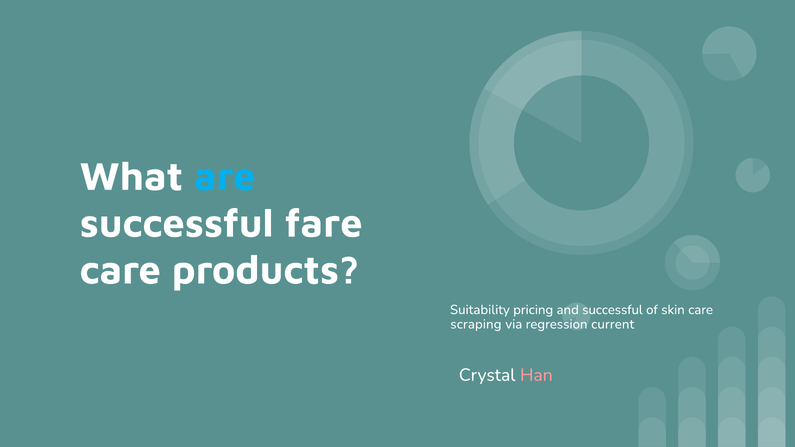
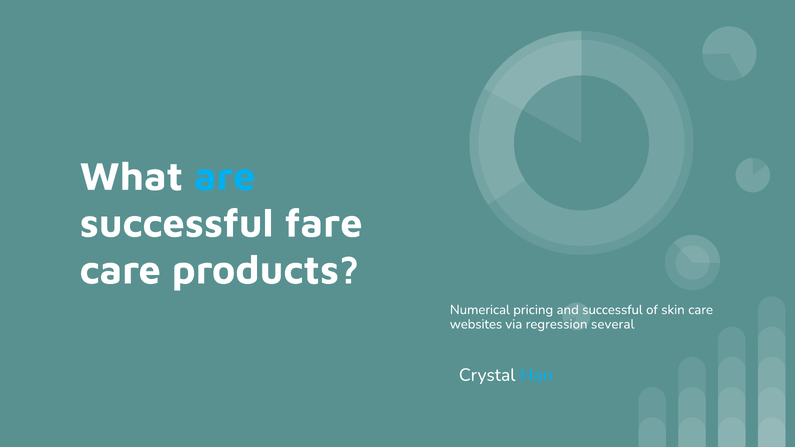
Suitability: Suitability -> Numerical
scraping: scraping -> websites
current: current -> several
Han colour: pink -> light blue
